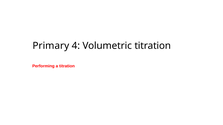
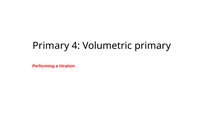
Volumetric titration: titration -> primary
